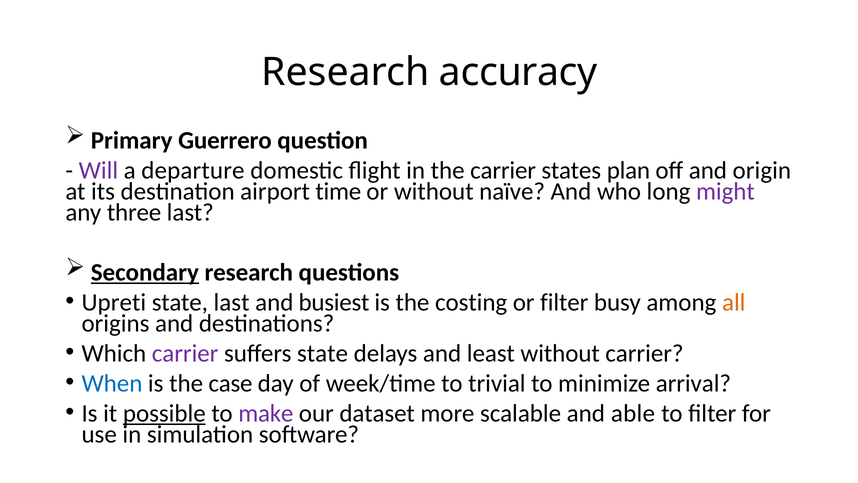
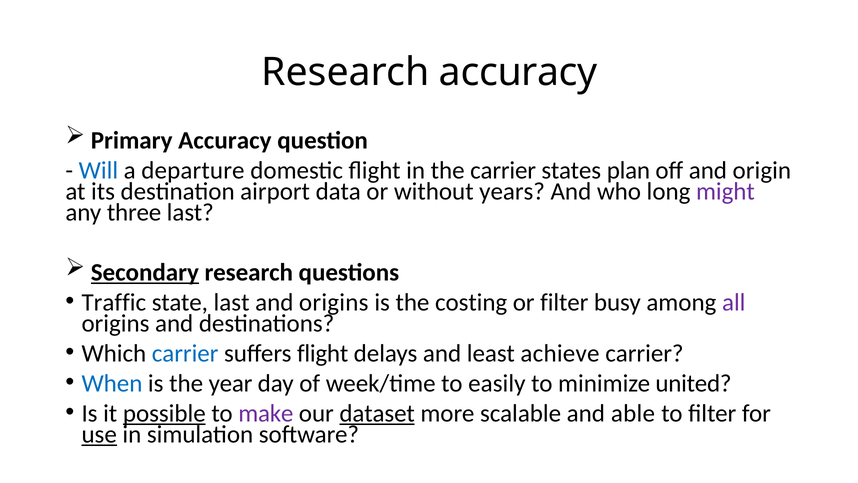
Primary Guerrero: Guerrero -> Accuracy
Will colour: purple -> blue
time: time -> data
naïve: naïve -> years
Upreti: Upreti -> Traffic
and busiest: busiest -> origins
all colour: orange -> purple
carrier at (185, 353) colour: purple -> blue
suffers state: state -> flight
least without: without -> achieve
case: case -> year
trivial: trivial -> easily
arrival: arrival -> united
dataset underline: none -> present
use underline: none -> present
